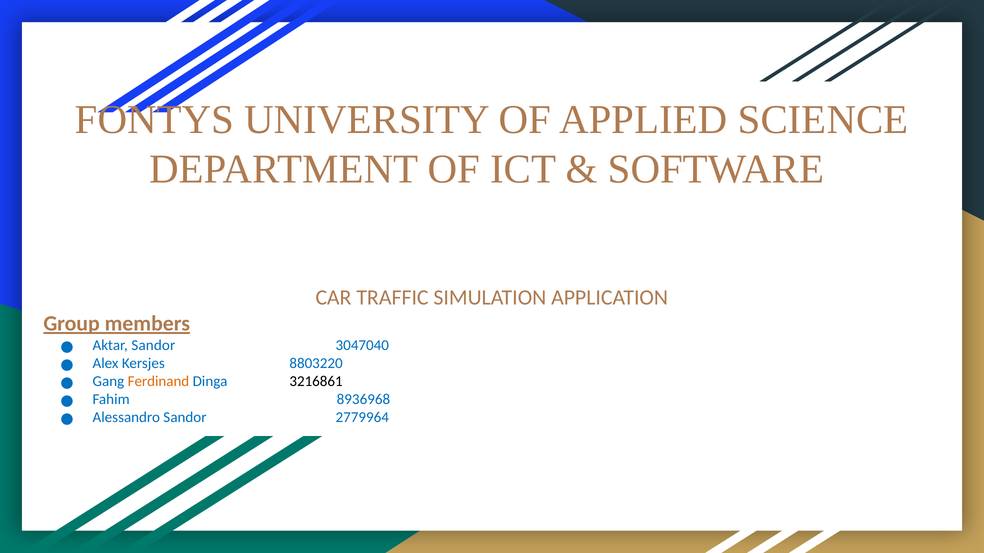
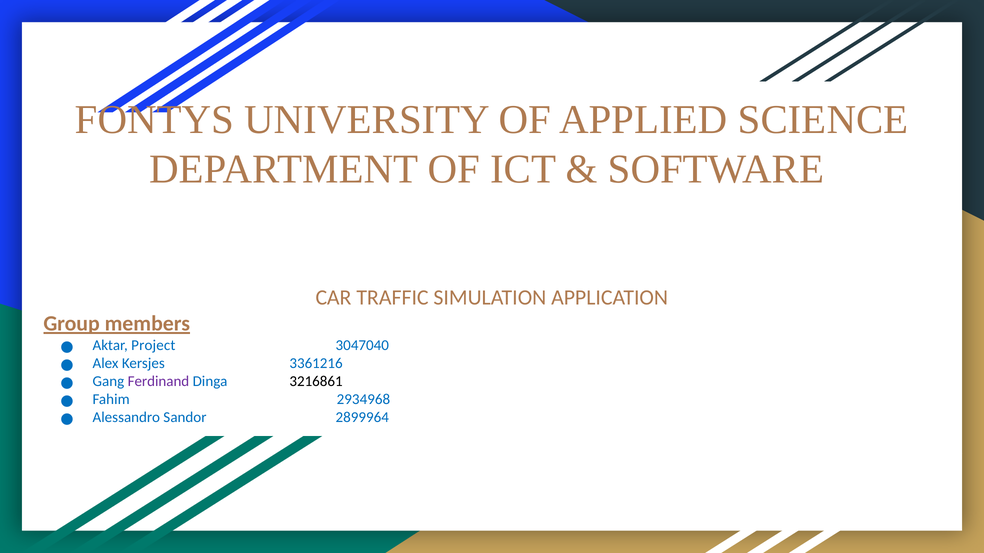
Aktar Sandor: Sandor -> Project
8803220: 8803220 -> 3361216
Ferdinand colour: orange -> purple
8936968: 8936968 -> 2934968
2779964: 2779964 -> 2899964
